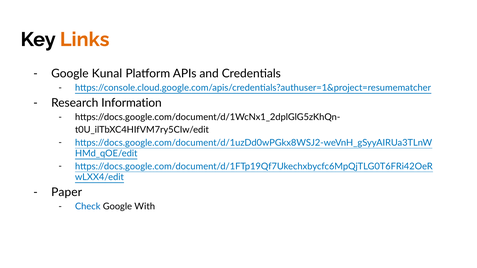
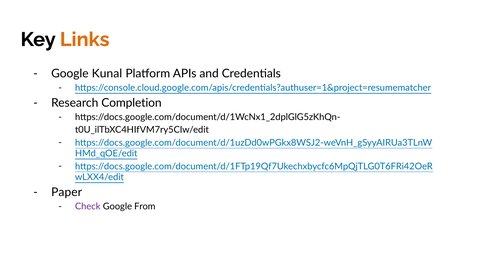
Information: Information -> Completion
Check colour: blue -> purple
With: With -> From
